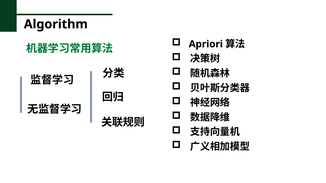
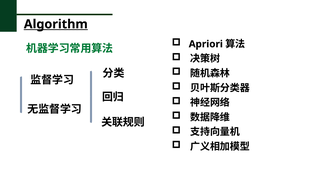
Algorithm underline: none -> present
